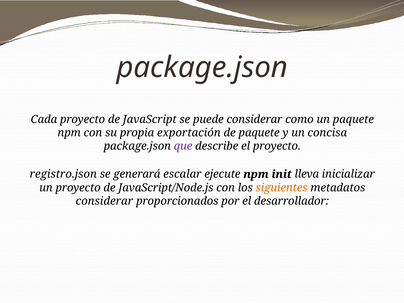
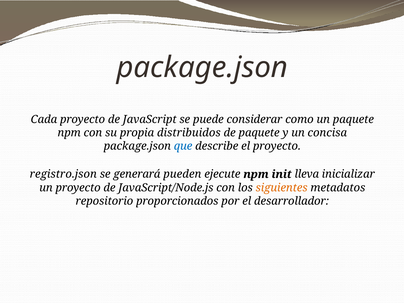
exportación: exportación -> distribuidos
que colour: purple -> blue
escalar: escalar -> pueden
considerar at (104, 201): considerar -> repositorio
